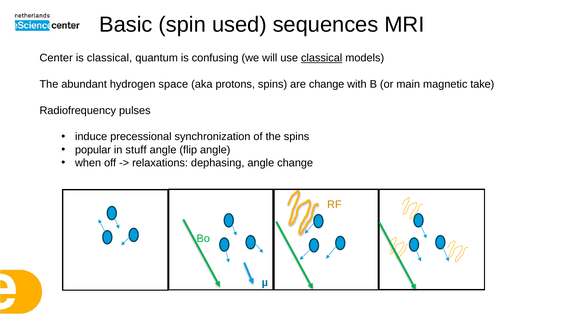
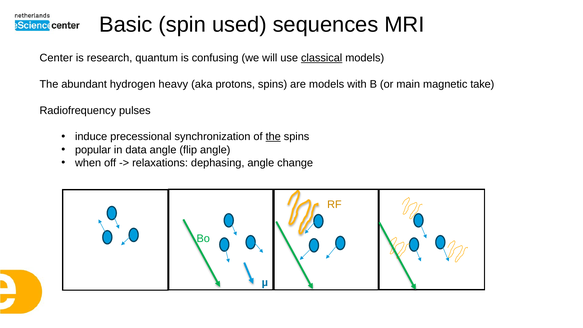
is classical: classical -> research
space: space -> heavy
are change: change -> models
the at (273, 137) underline: none -> present
stuff: stuff -> data
